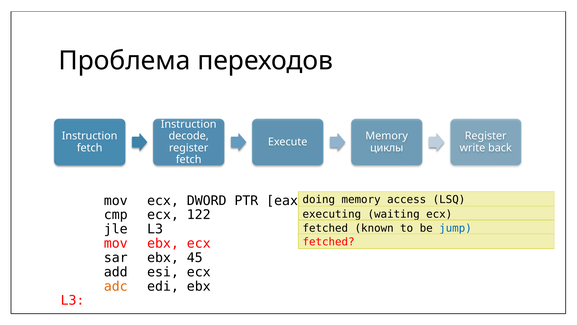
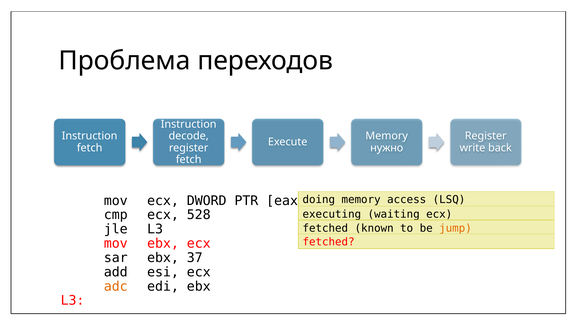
циклы: циклы -> нужно
122: 122 -> 528
jump colour: blue -> orange
45: 45 -> 37
